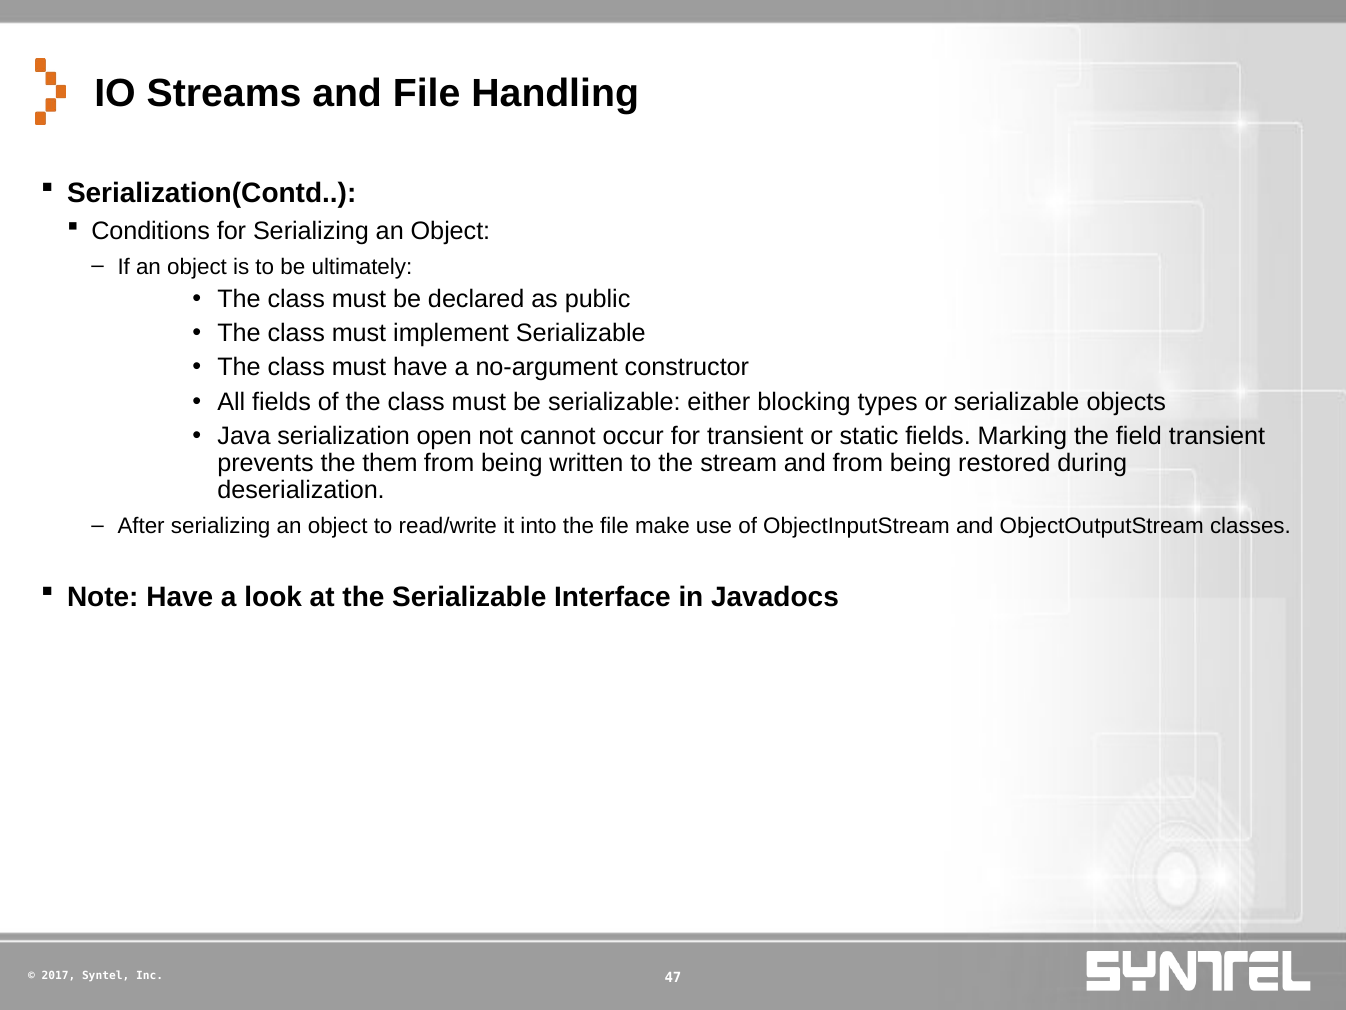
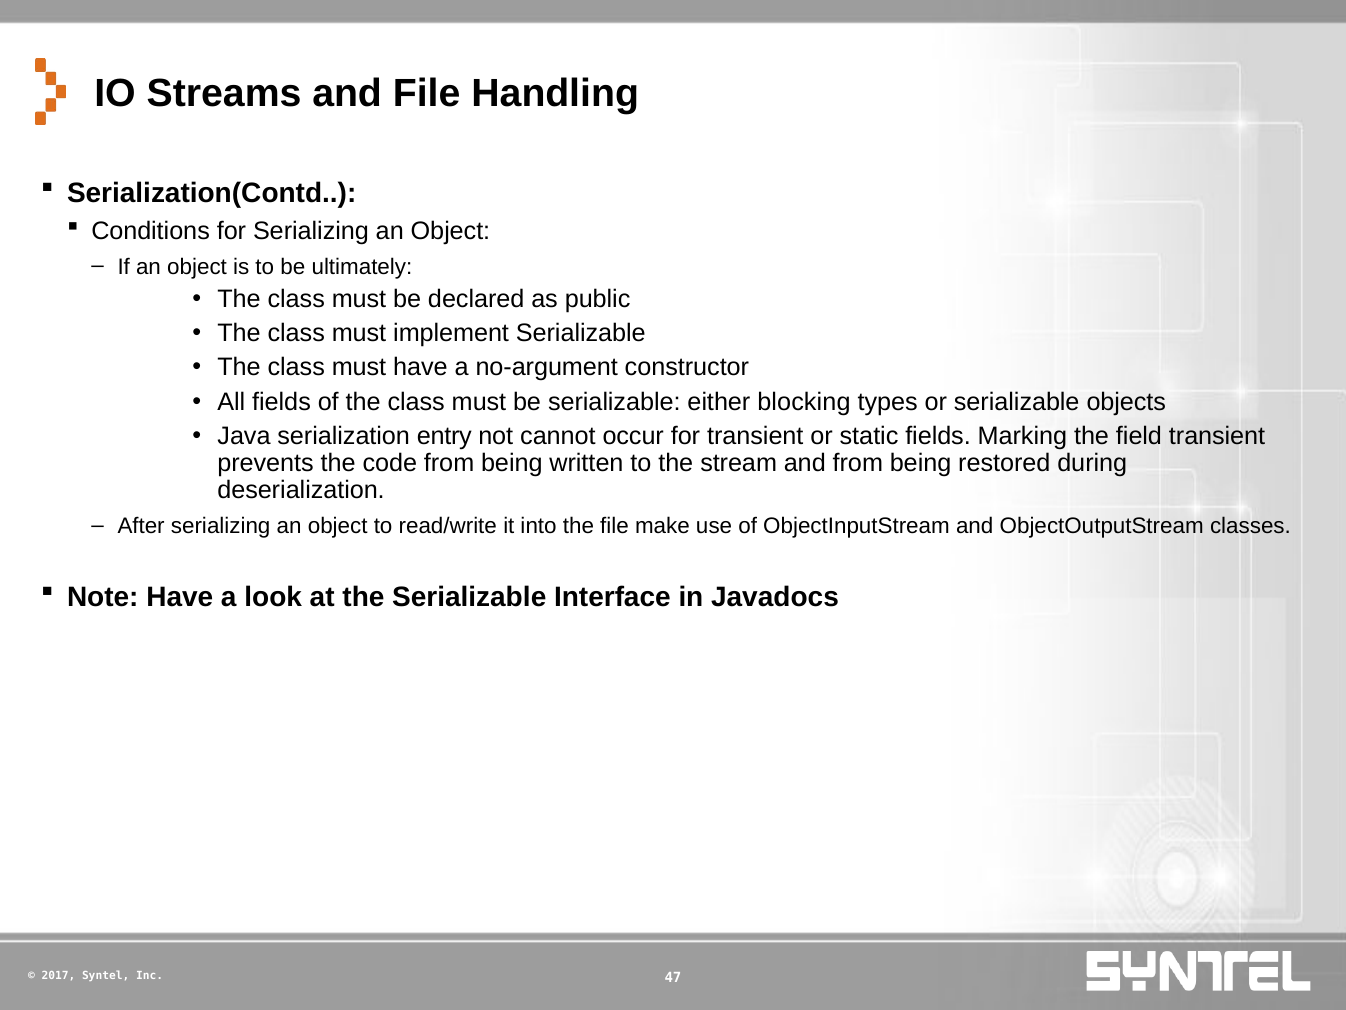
open: open -> entry
them: them -> code
